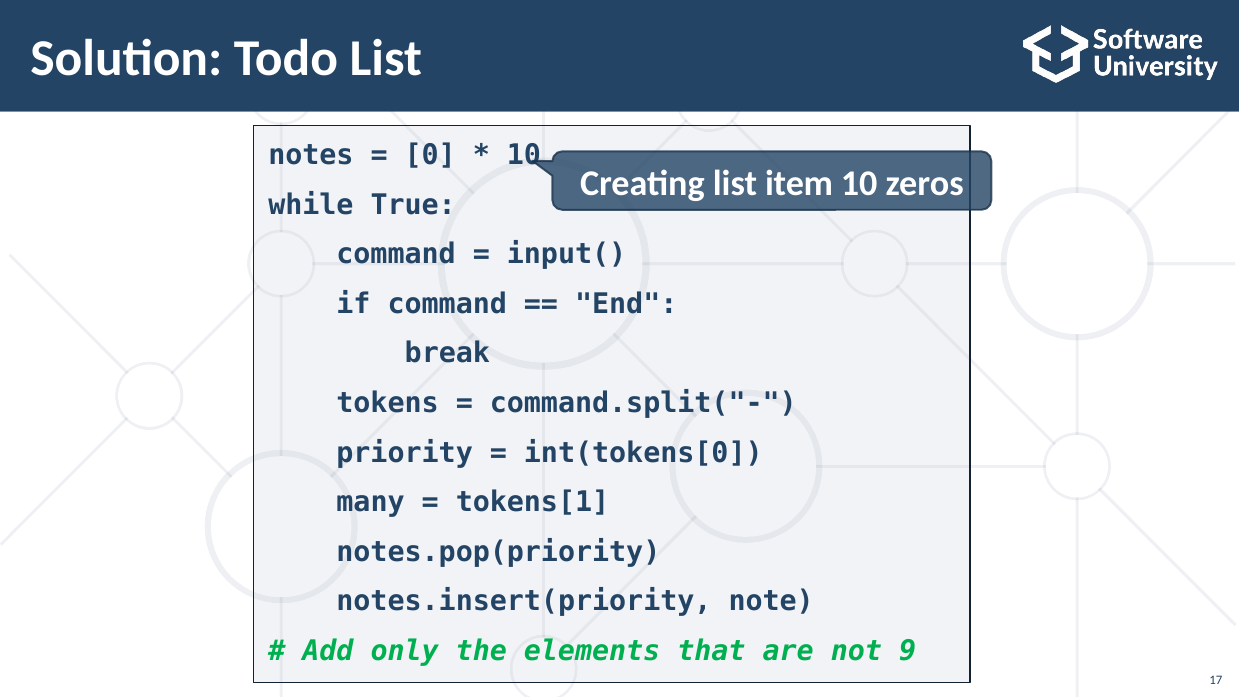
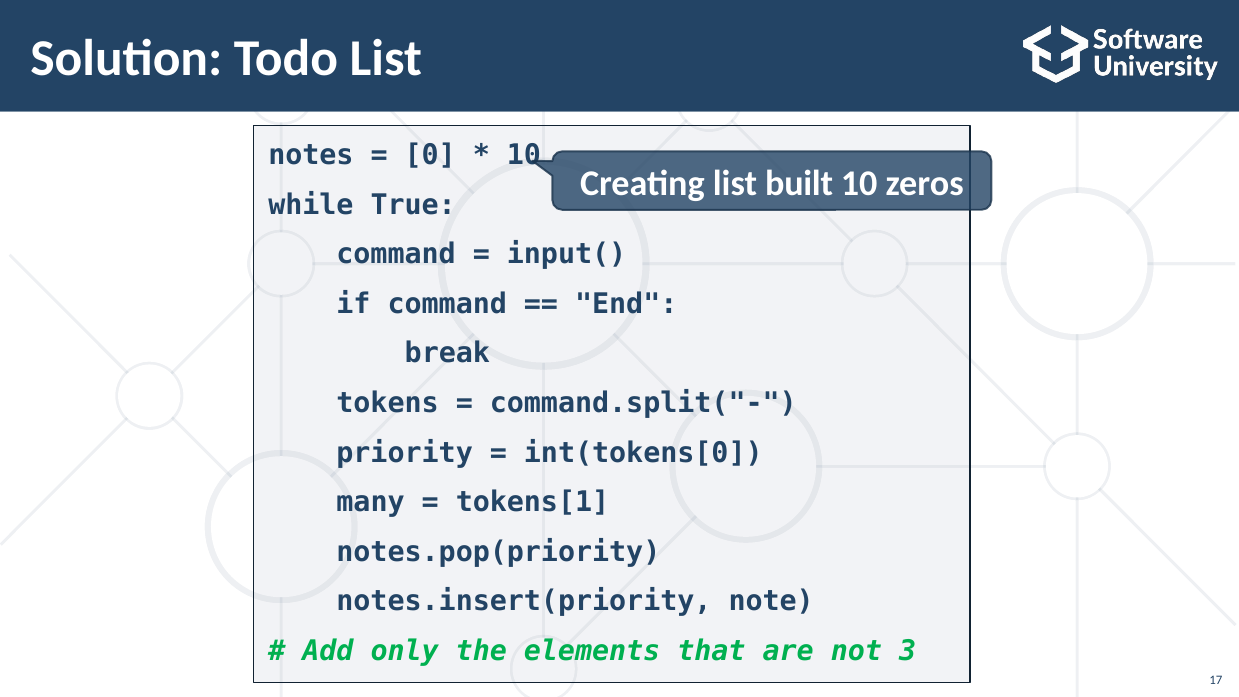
item: item -> built
9: 9 -> 3
